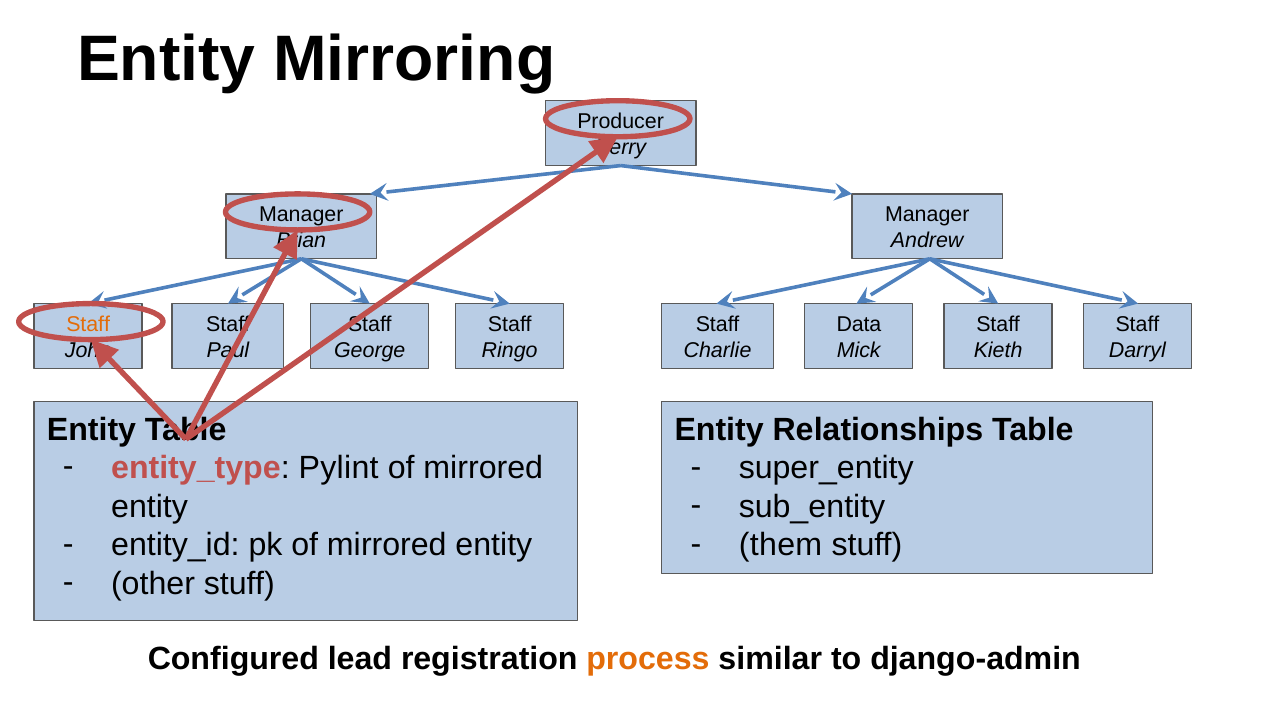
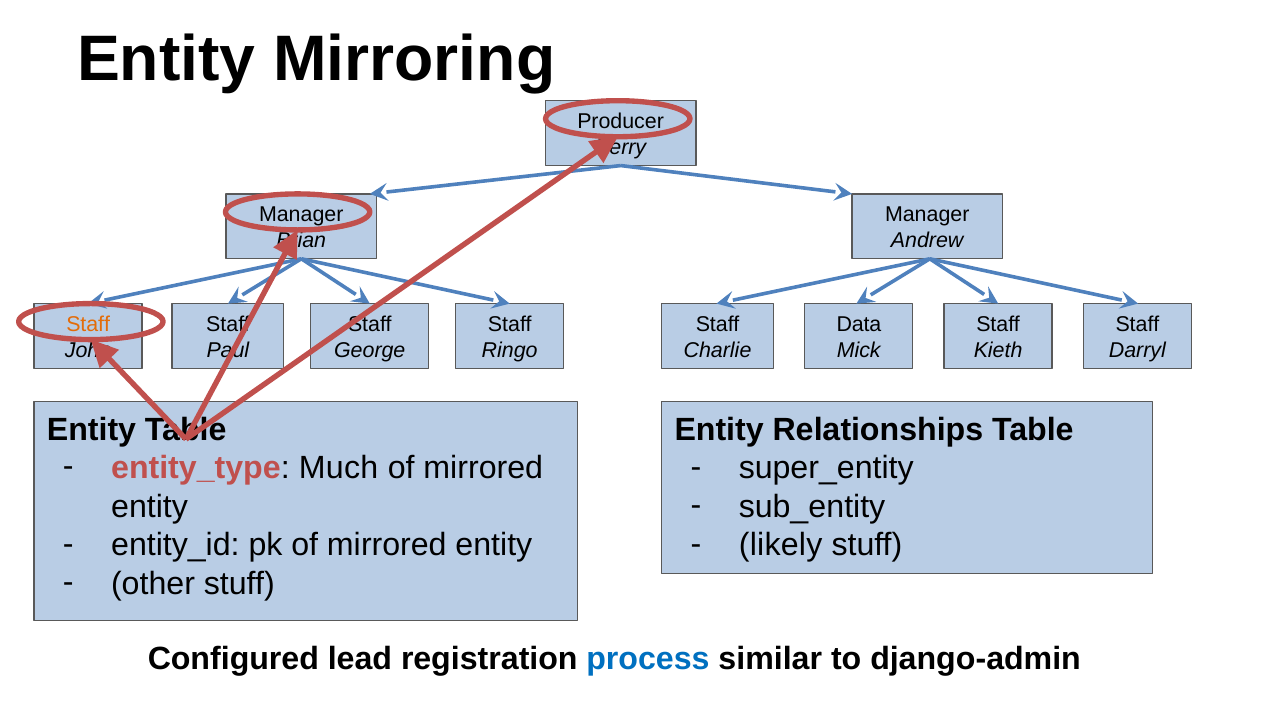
Pylint: Pylint -> Much
them: them -> likely
process colour: orange -> blue
